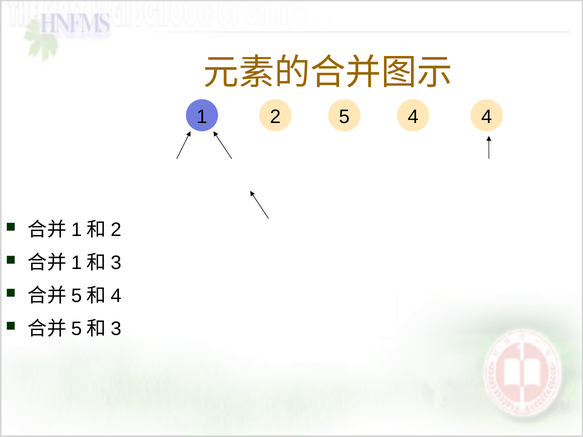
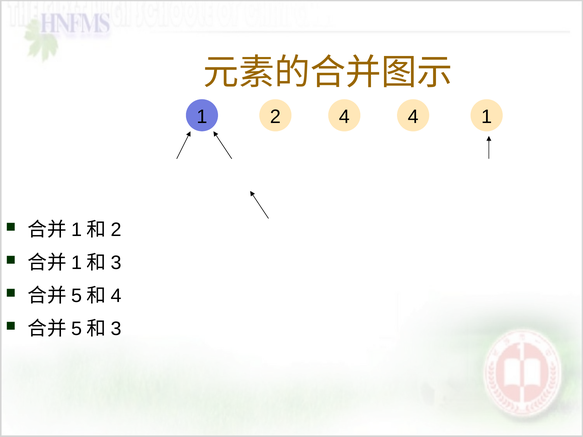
1 5: 5 -> 4
4 4: 4 -> 1
